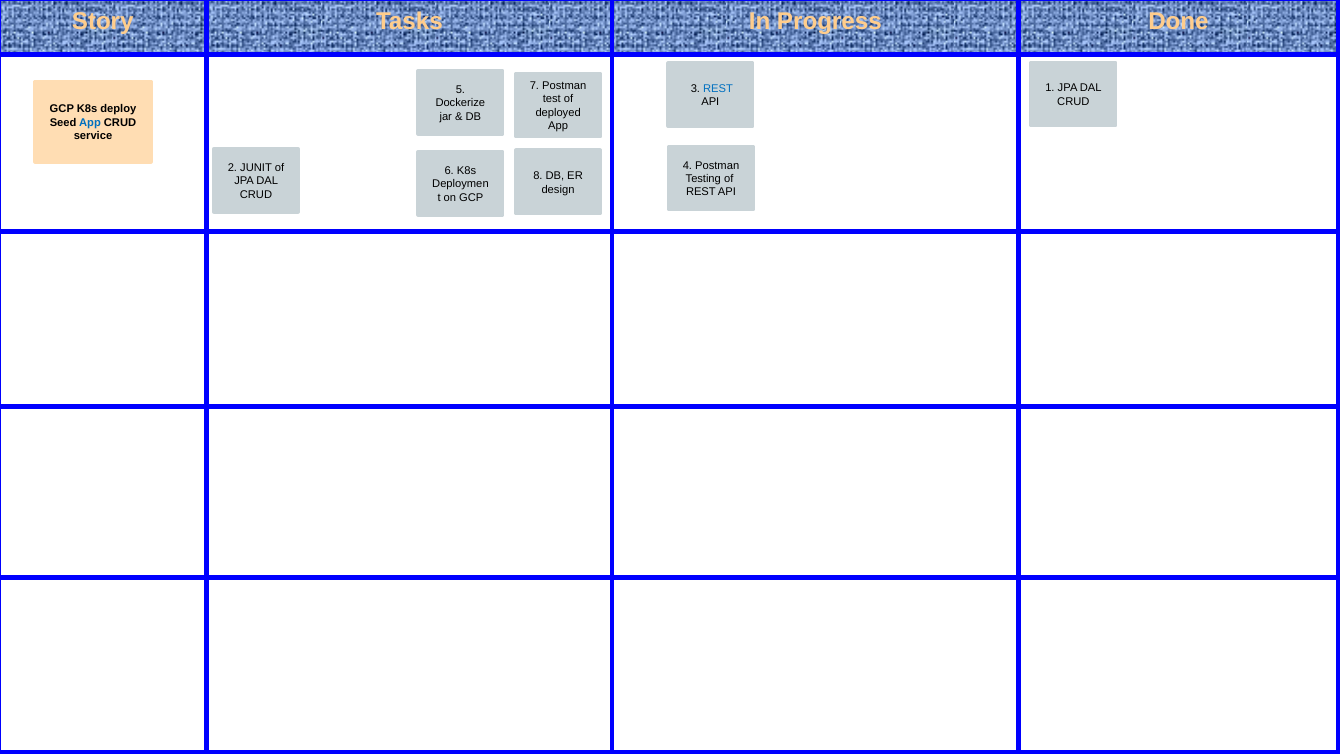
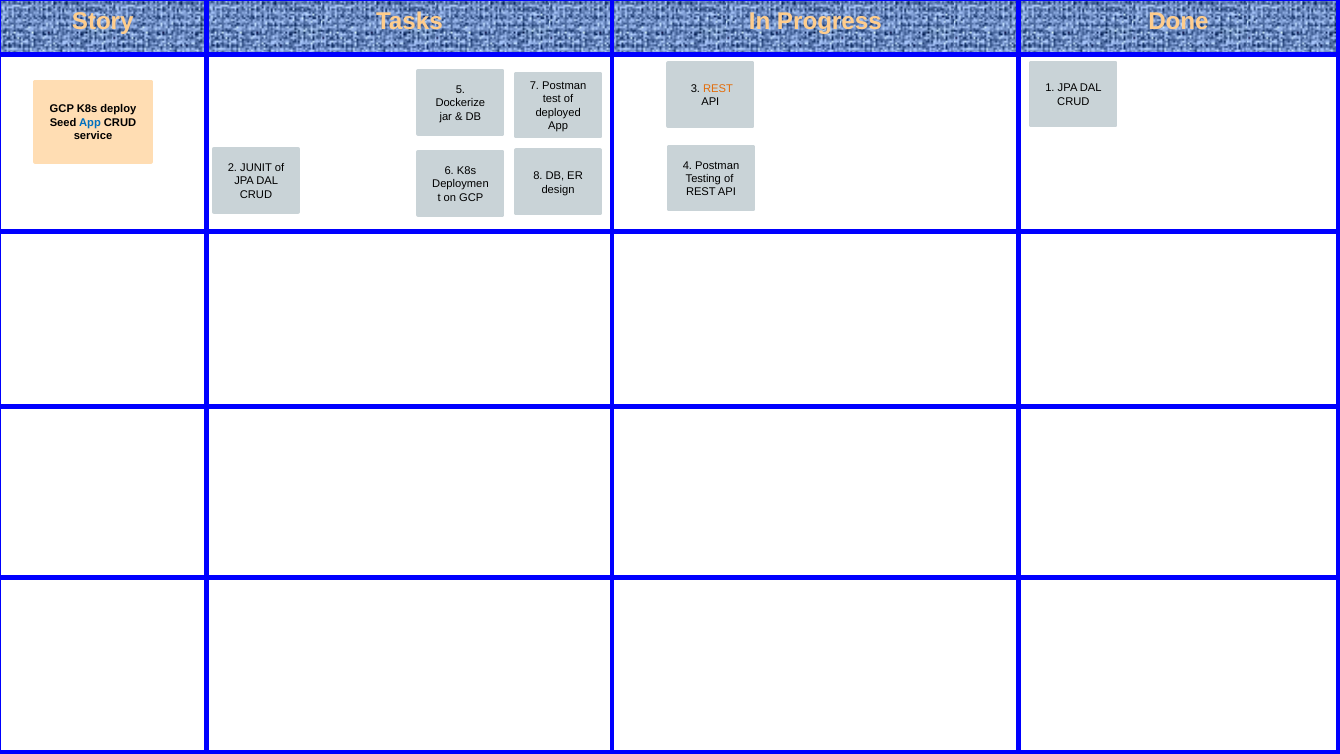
REST at (718, 89) colour: blue -> orange
